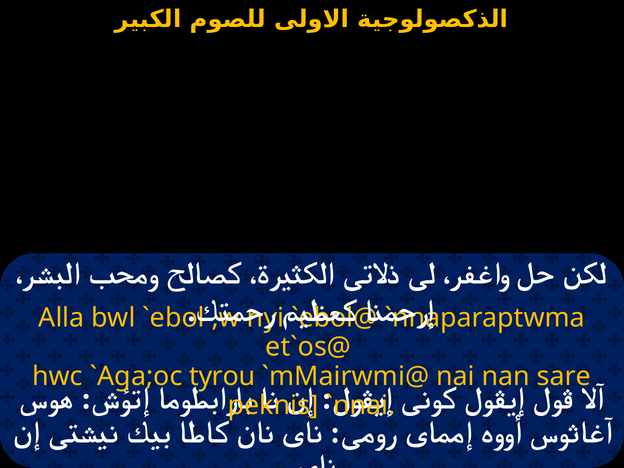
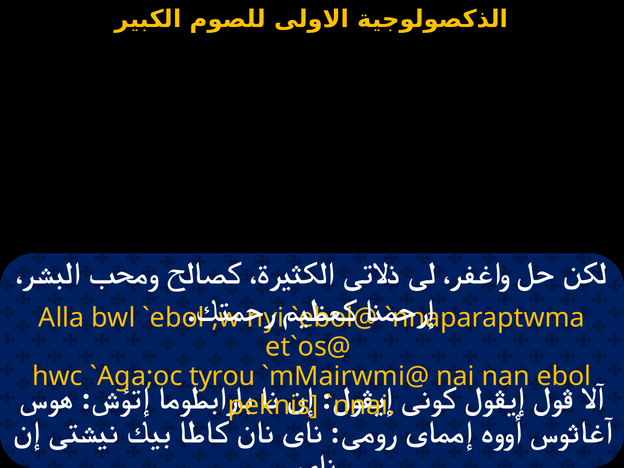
sare: sare -> ebol
